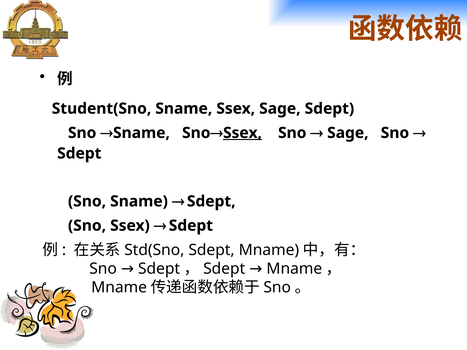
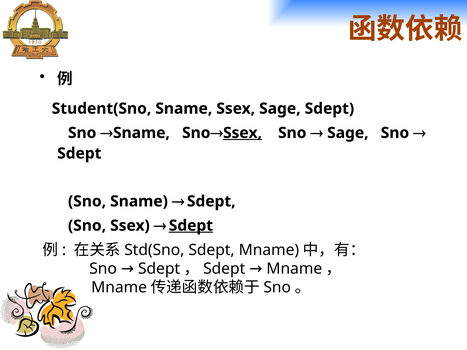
Sdept at (191, 226) underline: none -> present
